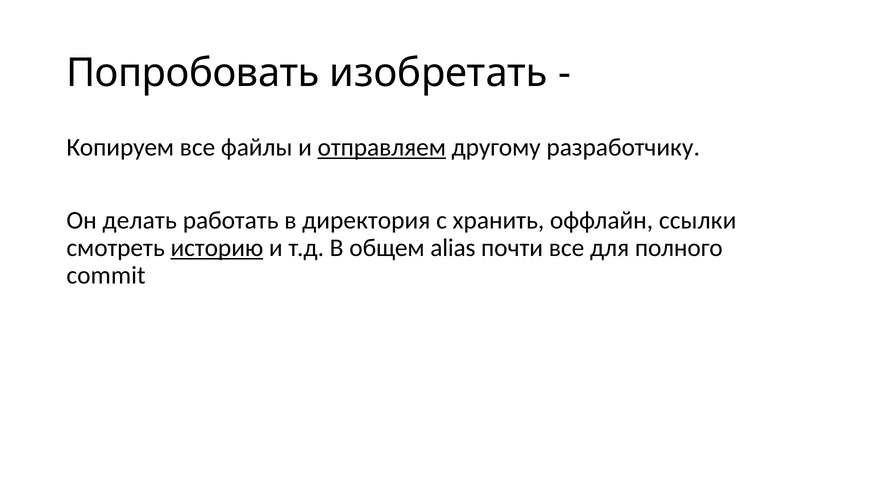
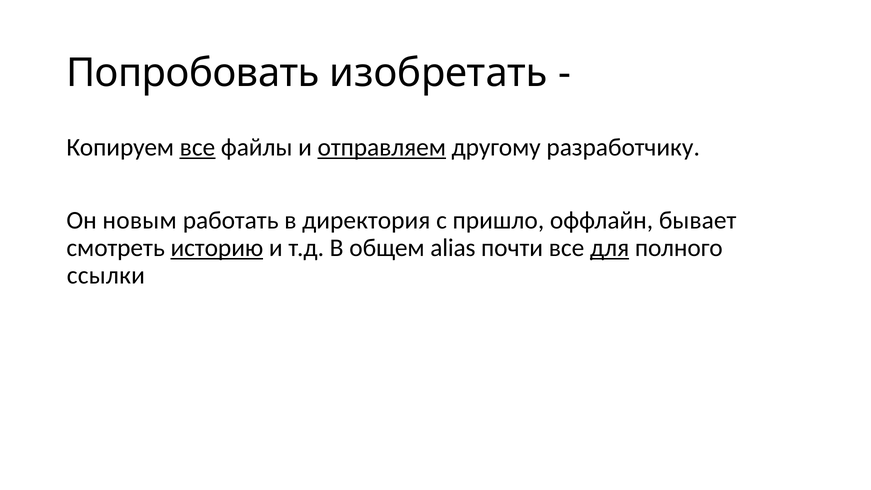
все at (197, 147) underline: none -> present
делать: делать -> новым
хранить: хранить -> пришло
ссылки: ссылки -> бывает
для underline: none -> present
commit: commit -> ссылки
